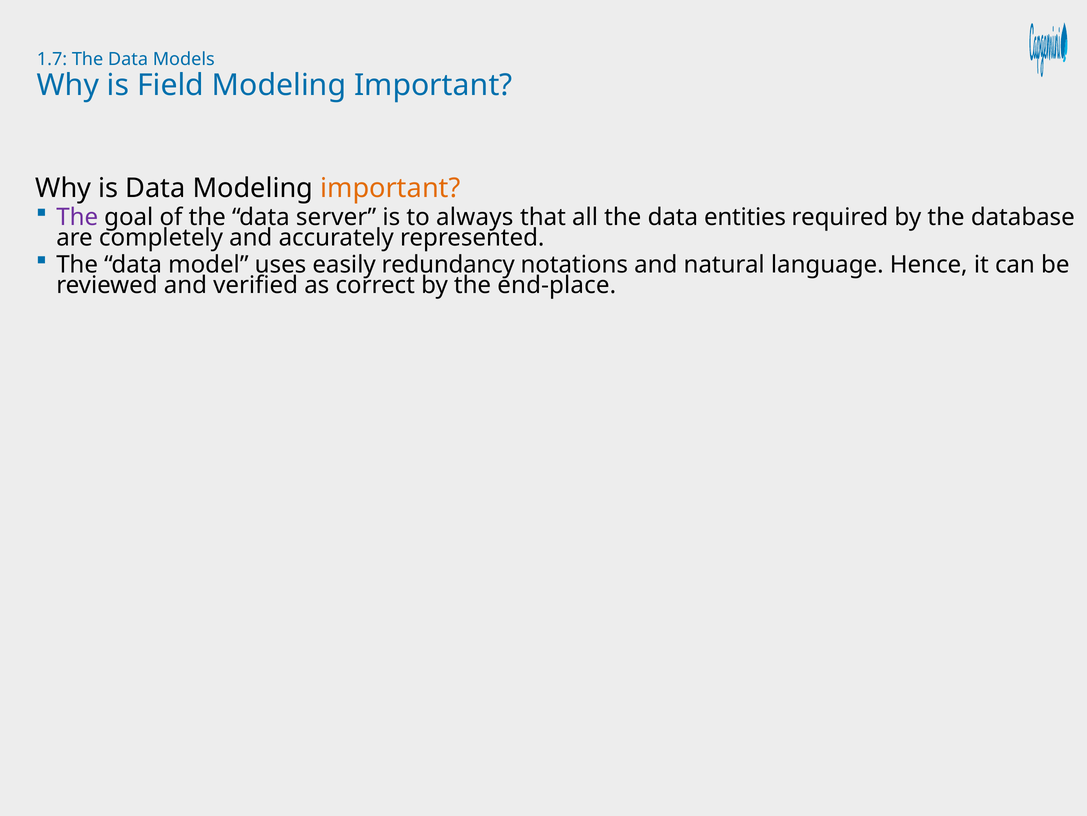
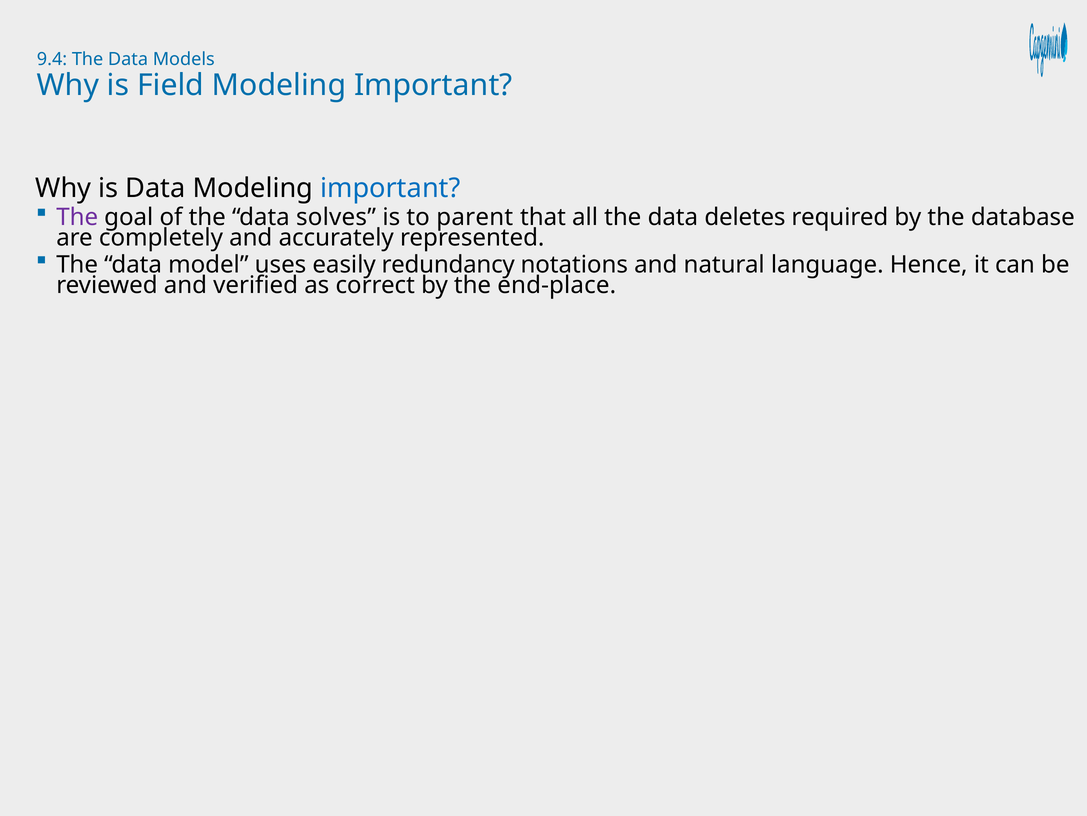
1.7: 1.7 -> 9.4
important at (390, 188) colour: orange -> blue
server: server -> solves
always: always -> parent
entities: entities -> deletes
